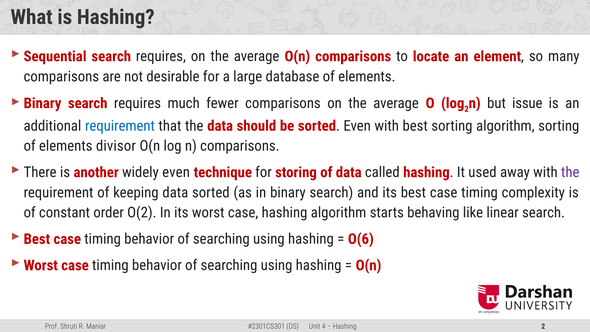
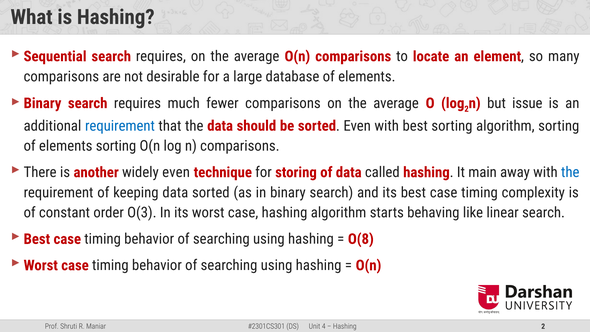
elements divisor: divisor -> sorting
used: used -> main
the at (570, 172) colour: purple -> blue
O(2: O(2 -> O(3
O(6: O(6 -> O(8
